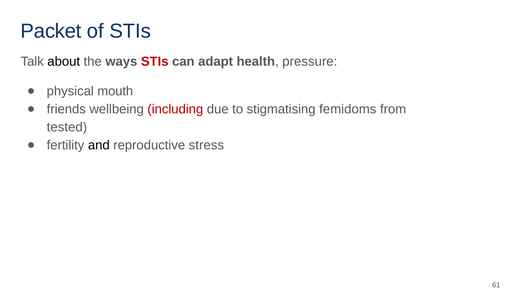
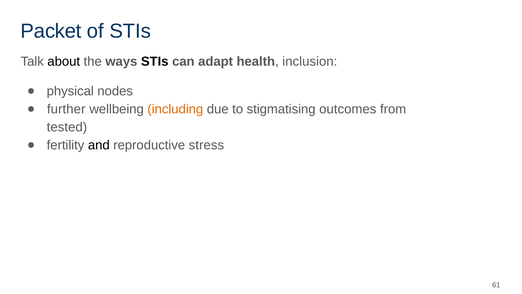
STIs at (155, 61) colour: red -> black
pressure: pressure -> inclusion
mouth: mouth -> nodes
friends: friends -> further
including colour: red -> orange
femidoms: femidoms -> outcomes
